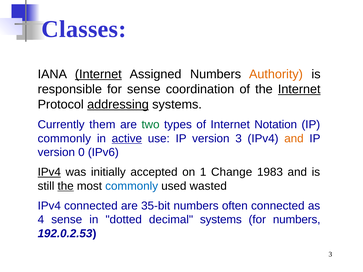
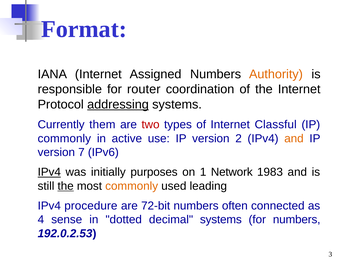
Classes: Classes -> Format
Internet at (98, 74) underline: present -> none
for sense: sense -> router
Internet at (299, 89) underline: present -> none
two colour: green -> red
Notation: Notation -> Classful
active underline: present -> none
version 3: 3 -> 2
0: 0 -> 7
accepted: accepted -> purposes
Change: Change -> Network
commonly at (132, 186) colour: blue -> orange
wasted: wasted -> leading
IPv4 connected: connected -> procedure
35-bit: 35-bit -> 72-bit
